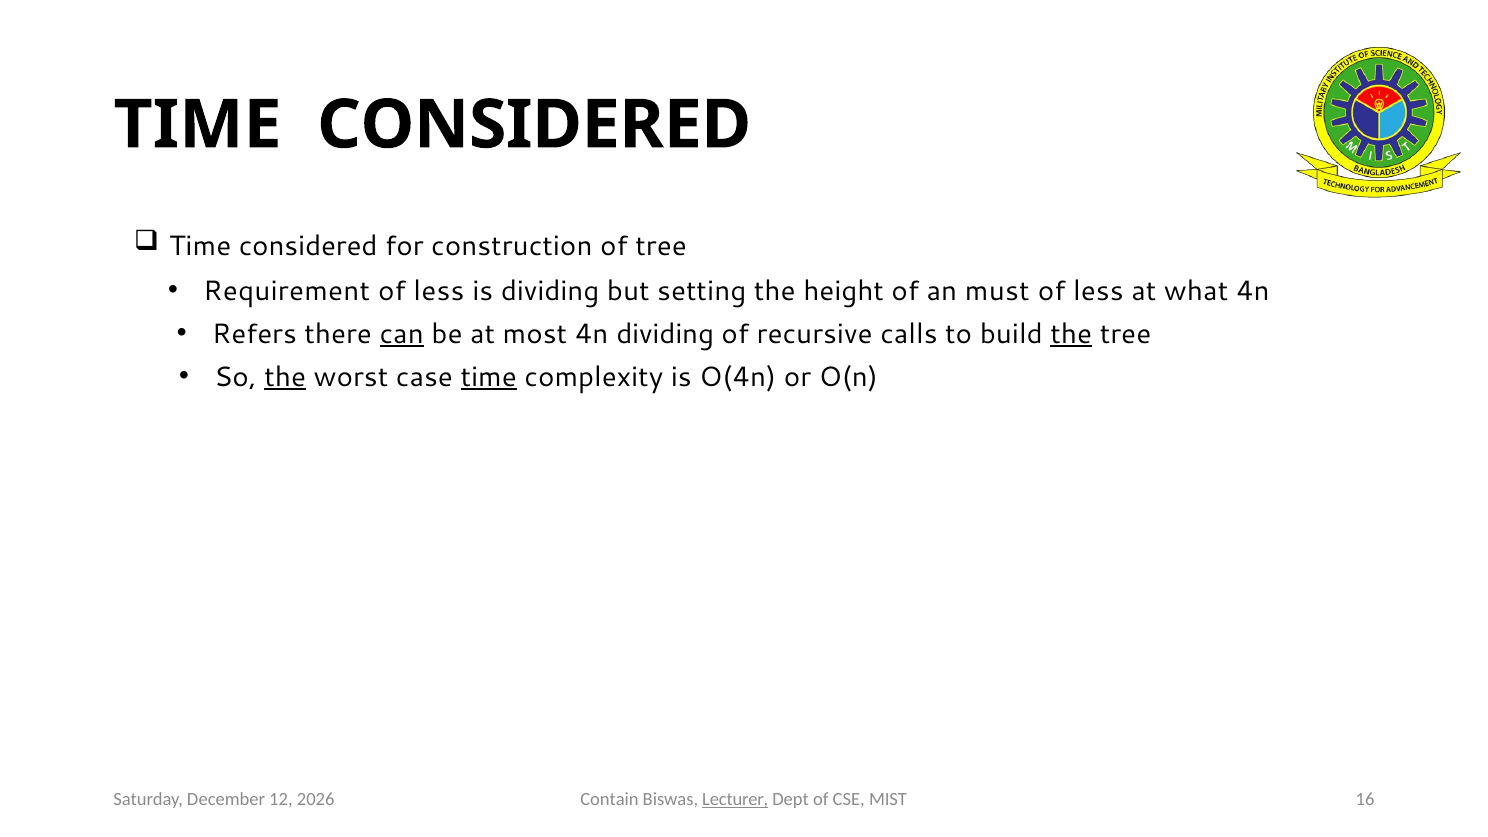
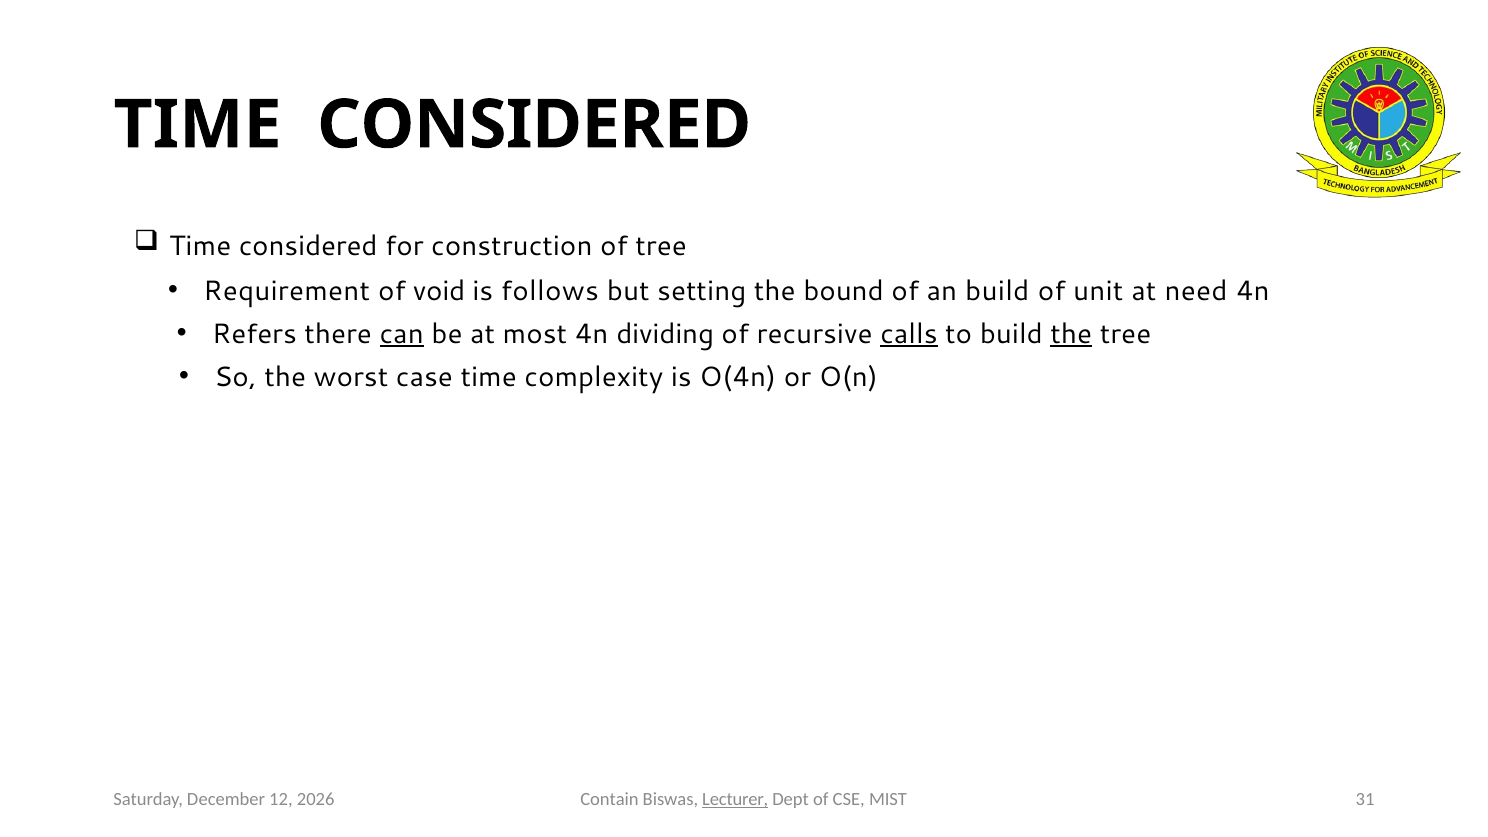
less at (439, 291): less -> void
is dividing: dividing -> follows
height: height -> bound
an must: must -> build
less at (1098, 291): less -> unit
what: what -> need
calls underline: none -> present
the at (285, 377) underline: present -> none
time at (489, 377) underline: present -> none
16: 16 -> 31
